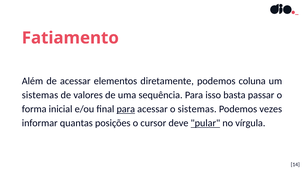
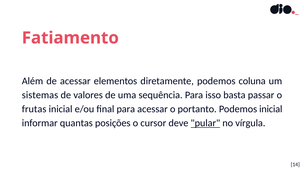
forma: forma -> frutas
para at (126, 109) underline: present -> none
o sistemas: sistemas -> portanto
Podemos vezes: vezes -> inicial
